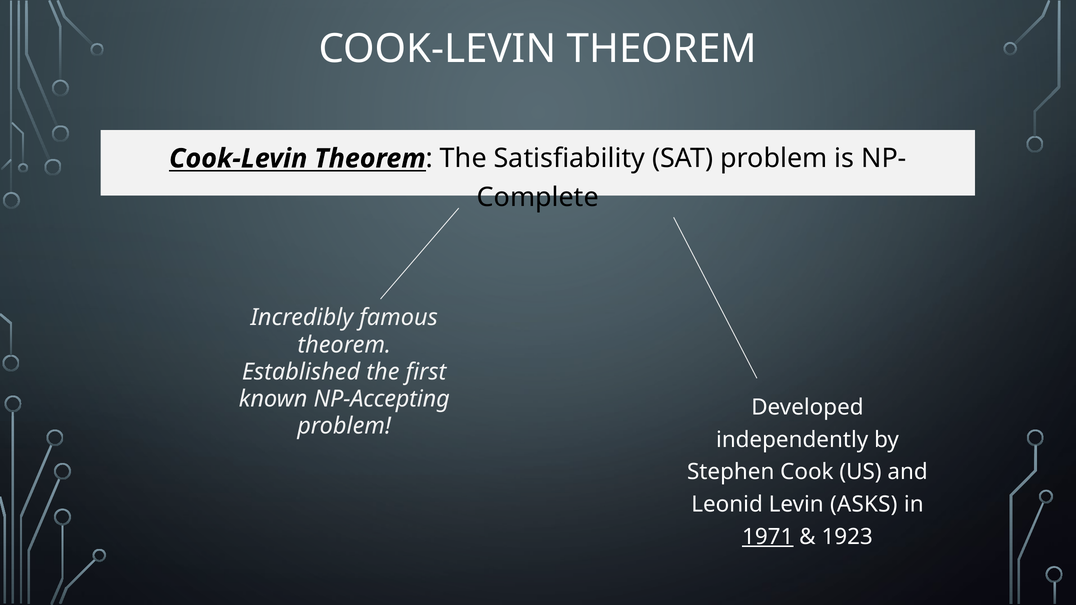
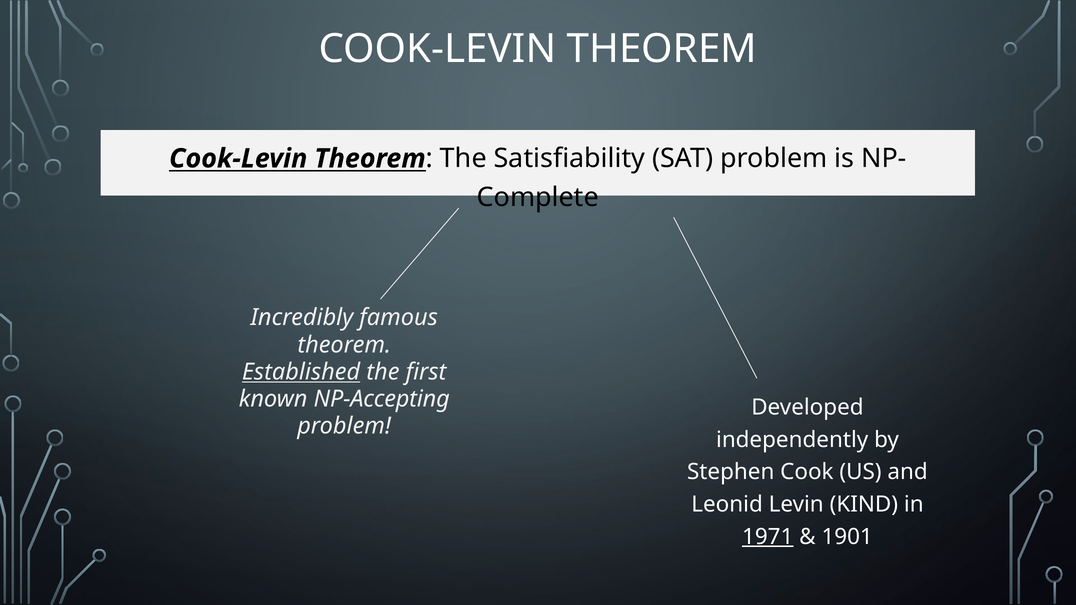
Established underline: none -> present
ASKS: ASKS -> KIND
1923: 1923 -> 1901
